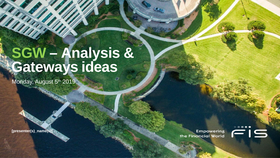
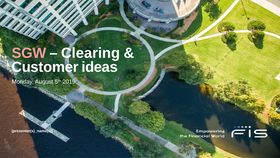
SGW colour: light green -> pink
Analysis: Analysis -> Clearing
Gateways: Gateways -> Customer
